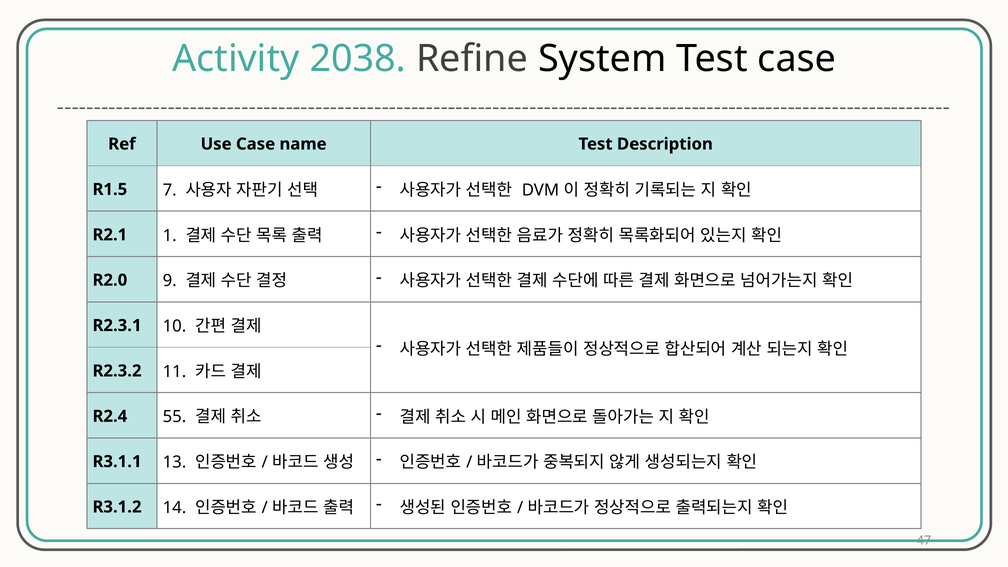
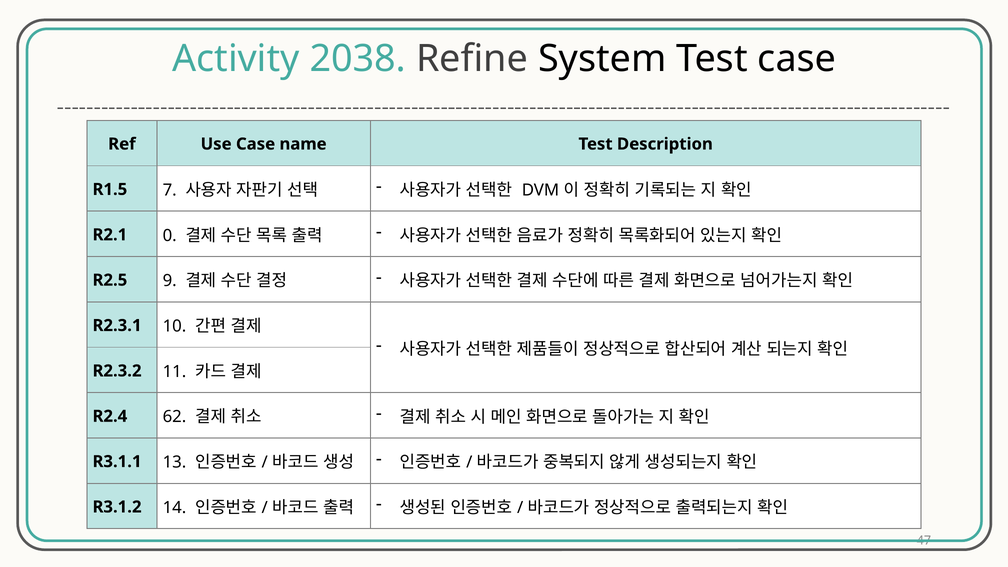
1: 1 -> 0
R2.0: R2.0 -> R2.5
55: 55 -> 62
